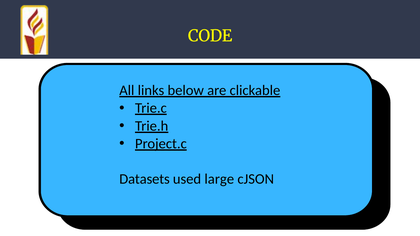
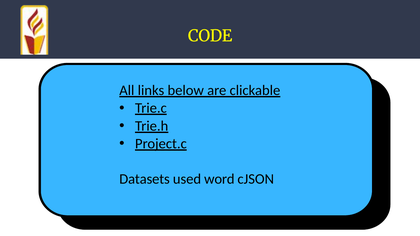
large: large -> word
